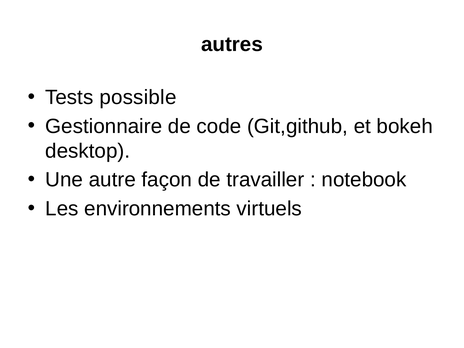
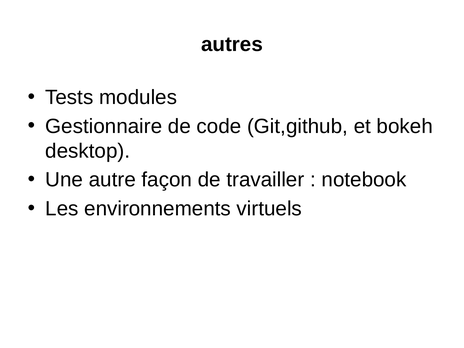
possible: possible -> modules
